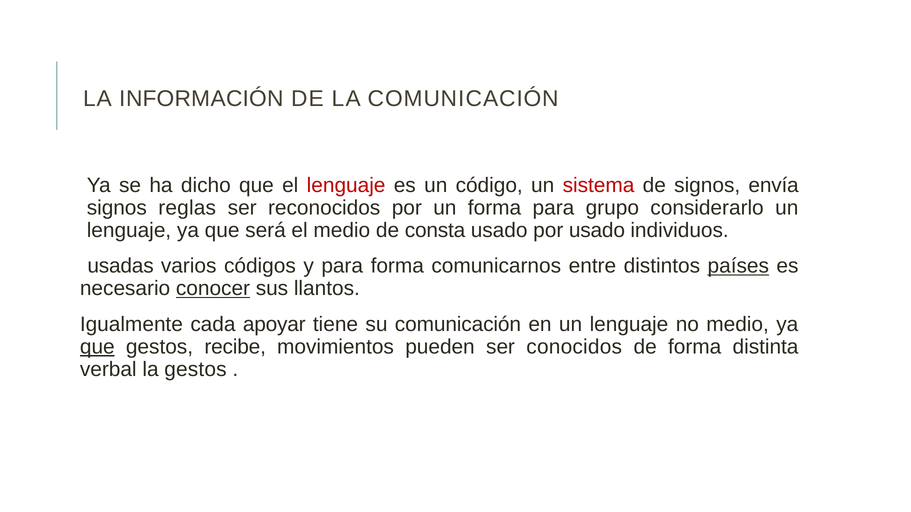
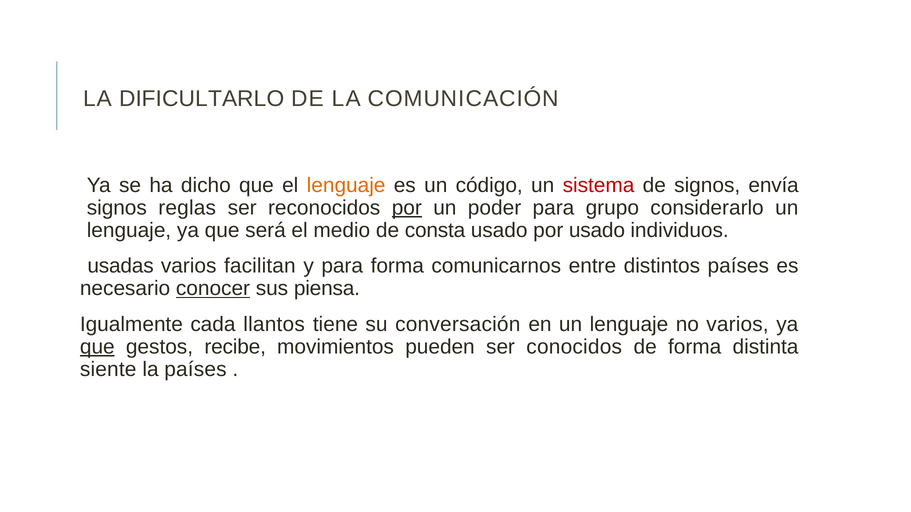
INFORMACIÓN: INFORMACIÓN -> DIFICULTARLO
lenguaje at (346, 185) colour: red -> orange
por at (407, 208) underline: none -> present
un forma: forma -> poder
códigos: códigos -> facilitan
países at (738, 266) underline: present -> none
llantos: llantos -> piensa
apoyar: apoyar -> llantos
su comunicación: comunicación -> conversación
no medio: medio -> varios
verbal: verbal -> siente
la gestos: gestos -> países
